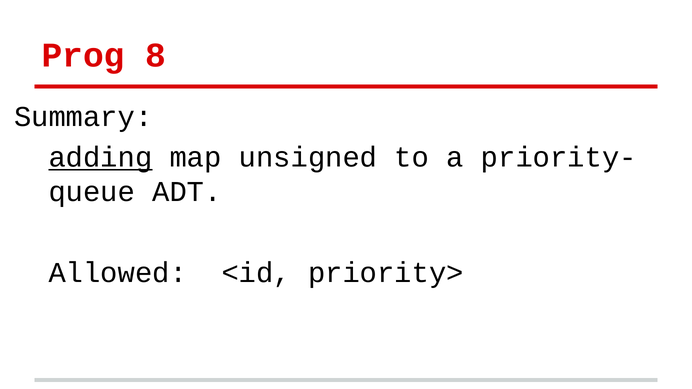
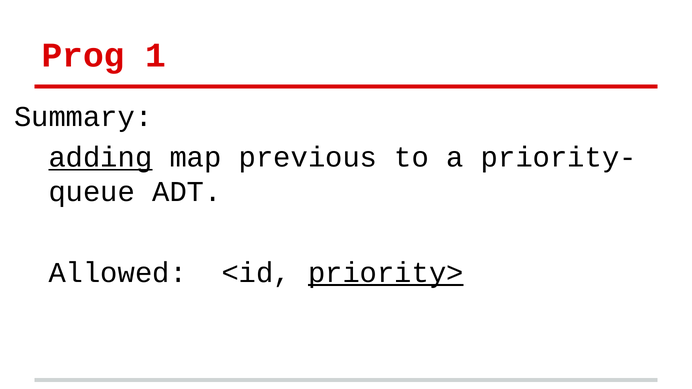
8: 8 -> 1
unsigned: unsigned -> previous
priority> underline: none -> present
